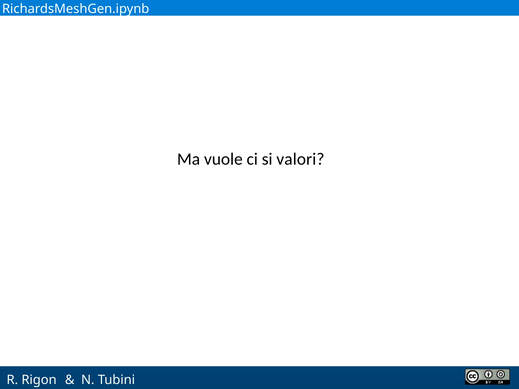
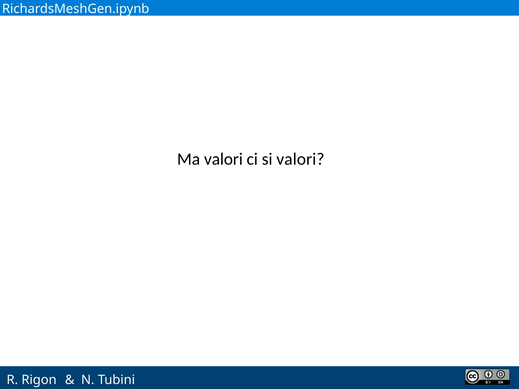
Ma vuole: vuole -> valori
